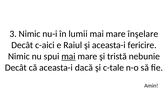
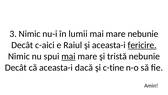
mare înşelare: înşelare -> nebunie
fericire underline: none -> present
c-tale: c-tale -> c-tine
